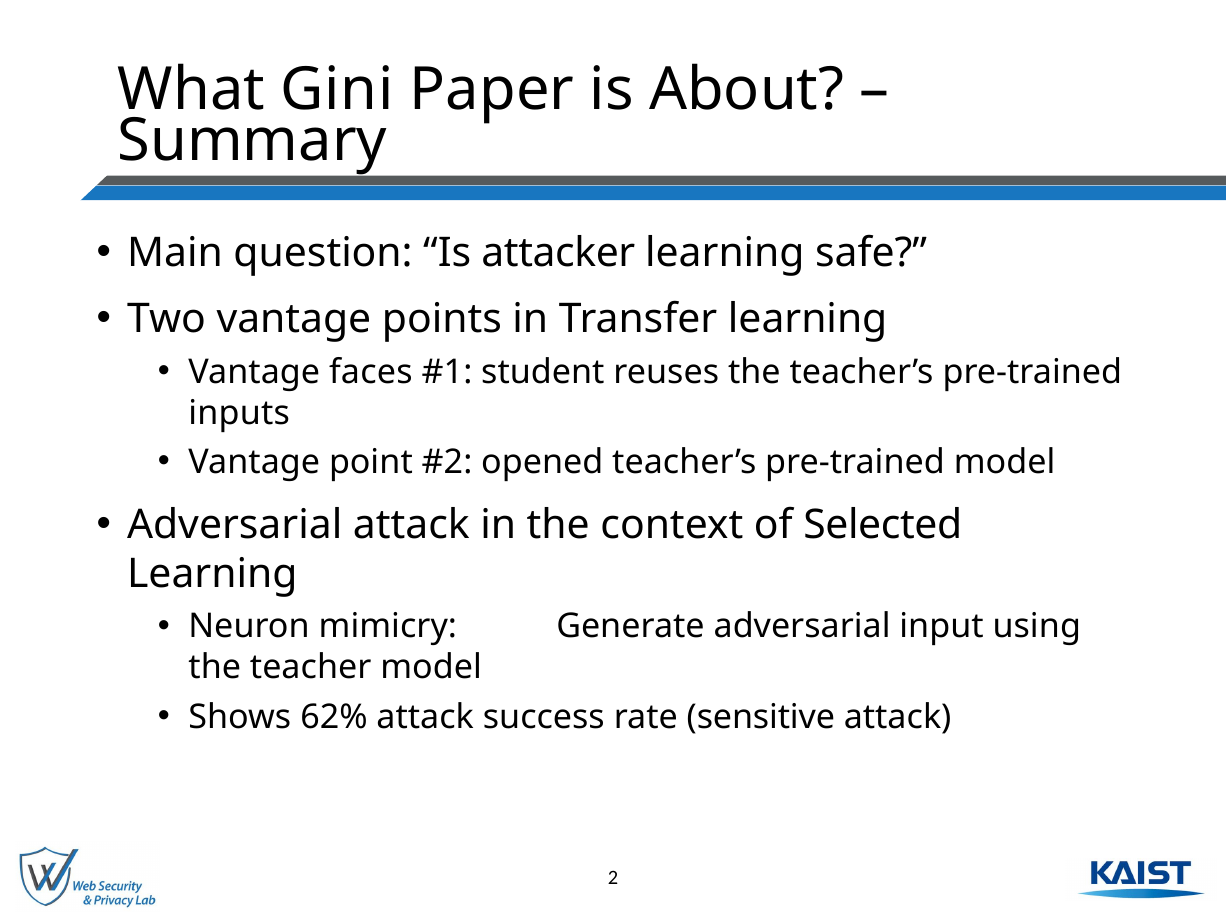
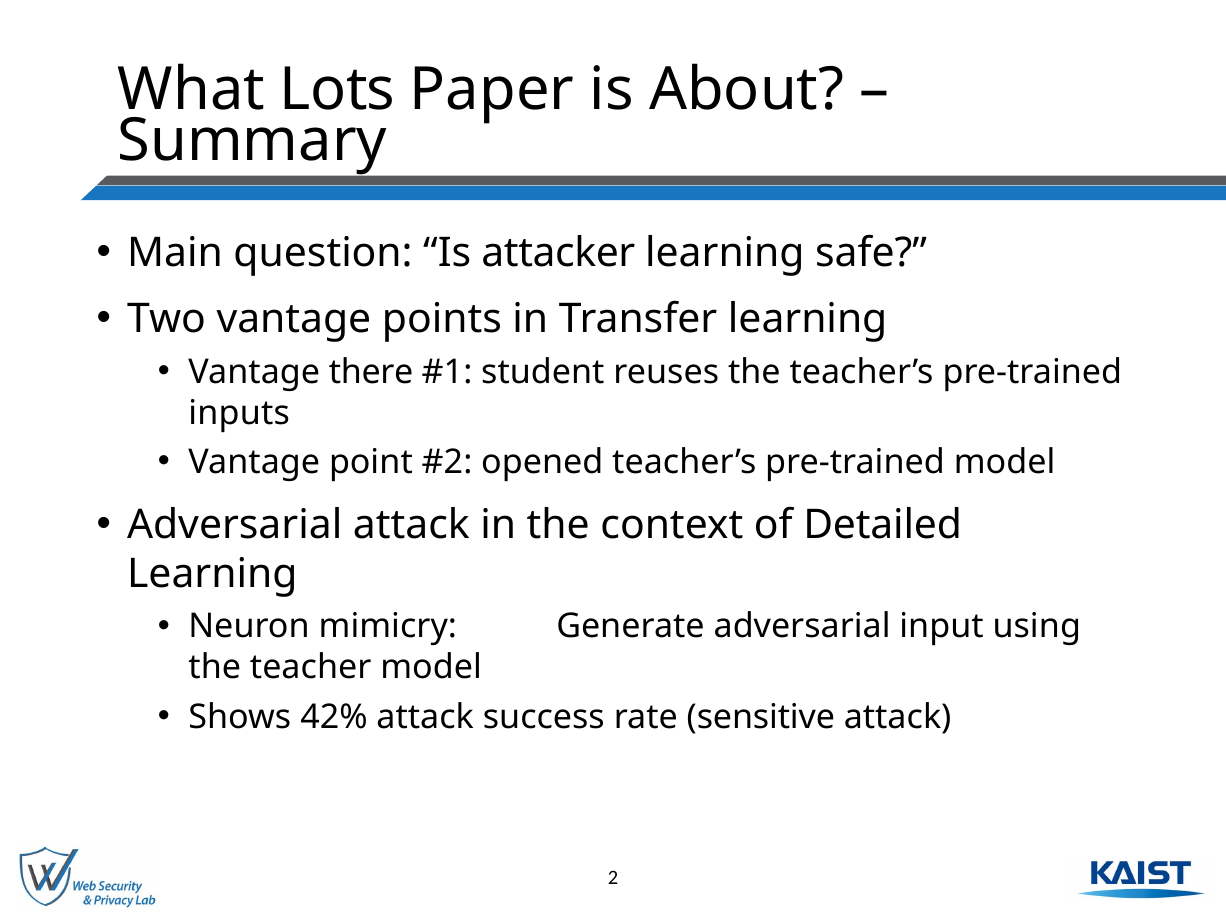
Gini: Gini -> Lots
faces: faces -> there
Selected: Selected -> Detailed
62%: 62% -> 42%
